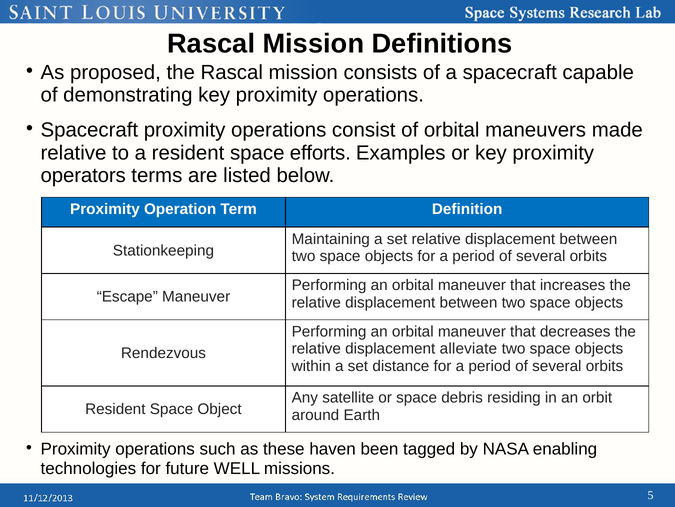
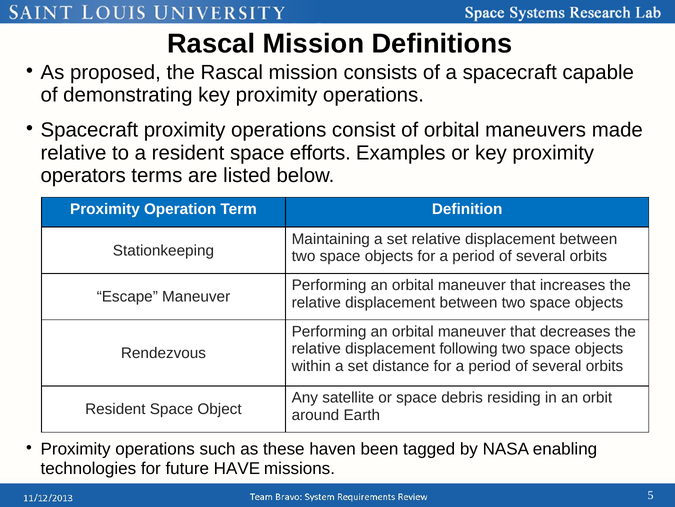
alleviate: alleviate -> following
WELL: WELL -> HAVE
